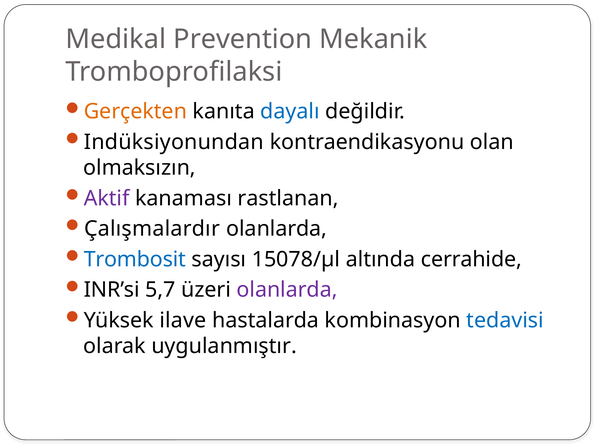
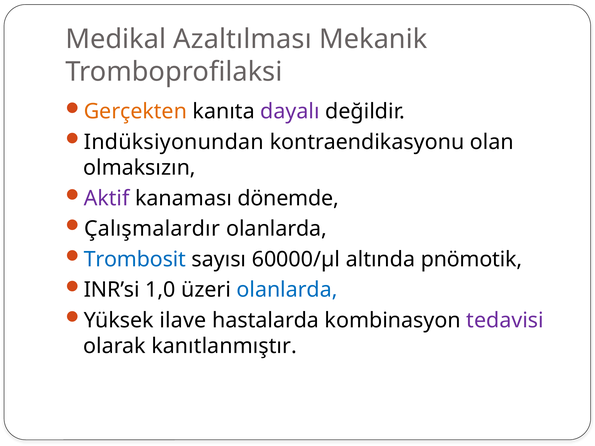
Prevention: Prevention -> Azaltılması
dayalı colour: blue -> purple
rastlanan: rastlanan -> dönemde
15078/µl: 15078/µl -> 60000/µl
cerrahide: cerrahide -> pnömotik
5,7: 5,7 -> 1,0
olanlarda at (287, 290) colour: purple -> blue
tedavisi colour: blue -> purple
uygulanmıştır: uygulanmıştır -> kanıtlanmıştır
